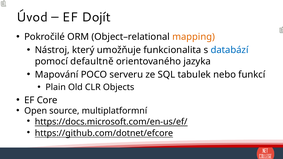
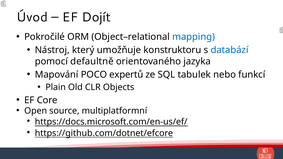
mapping colour: orange -> blue
funkcionalita: funkcionalita -> konstruktoru
serveru: serveru -> expertů
